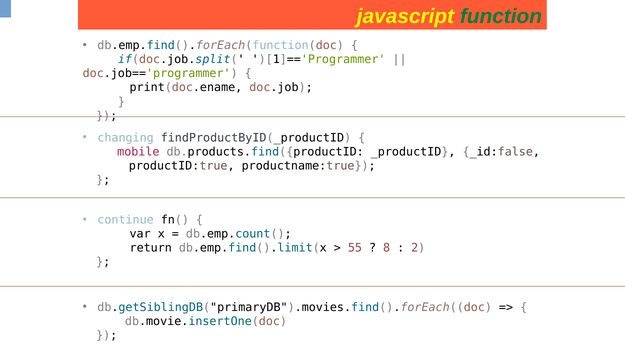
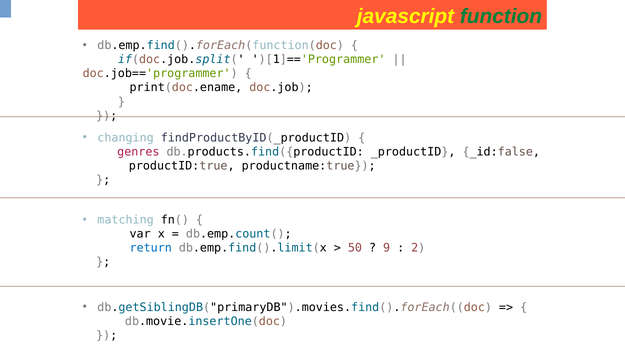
mobile: mobile -> genres
continue: continue -> matching
return colour: black -> blue
55: 55 -> 50
8: 8 -> 9
